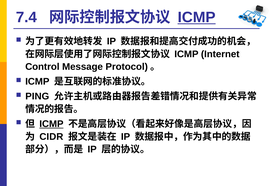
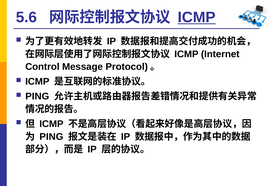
7.4: 7.4 -> 5.6
ICMP at (51, 124) underline: present -> none
CIDR at (51, 137): CIDR -> PING
